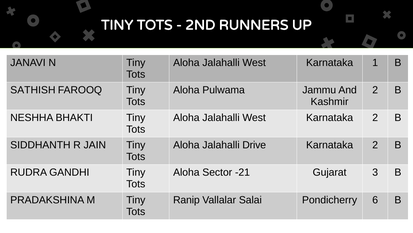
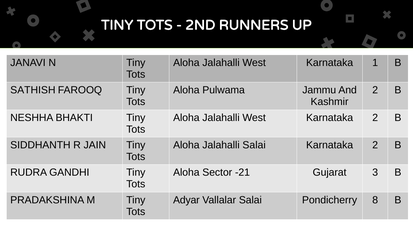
Jalahalli Drive: Drive -> Salai
Ranip: Ranip -> Adyar
6: 6 -> 8
